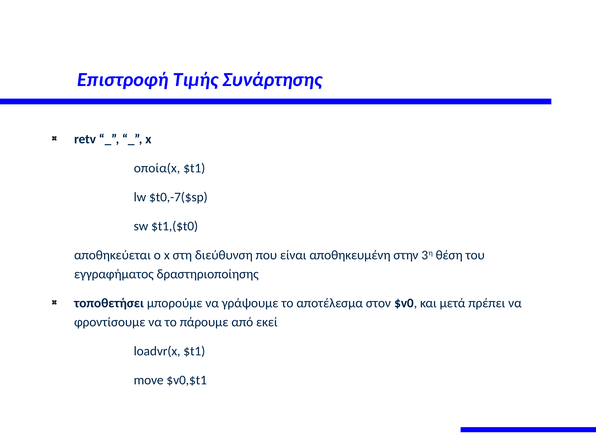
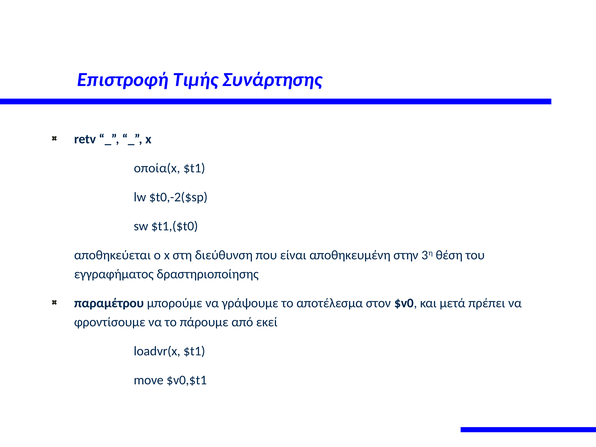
$t0,-7($sp: $t0,-7($sp -> $t0,-2($sp
τοποθετήσει: τοποθετήσει -> παραμέτρου
